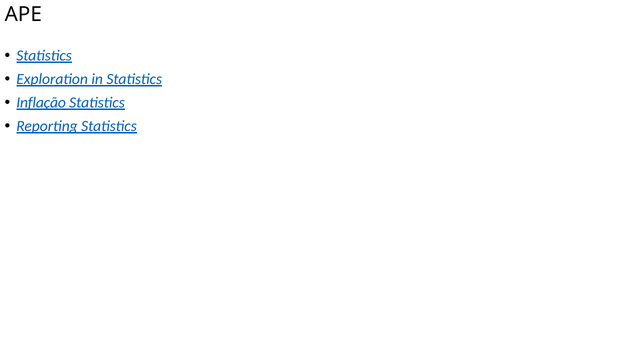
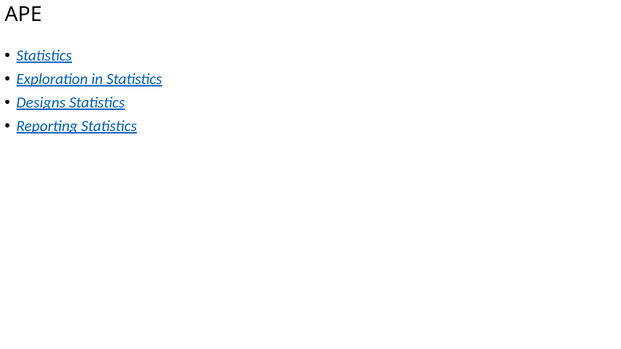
Inflação: Inflação -> Designs
